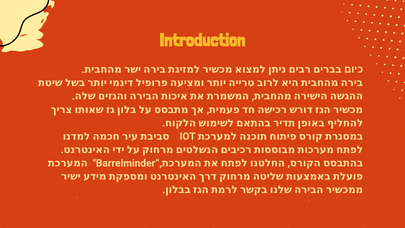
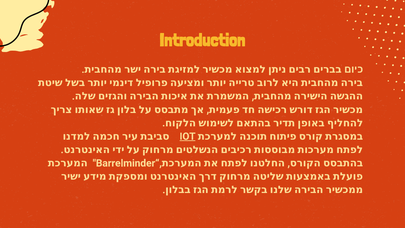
IOT underline: none -> present
